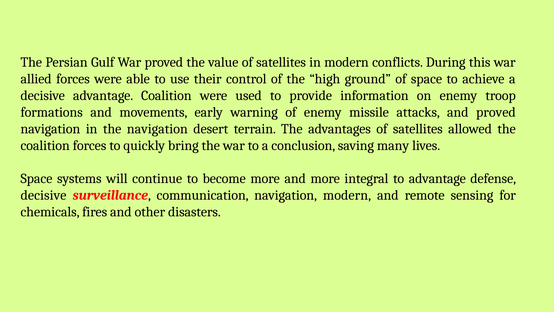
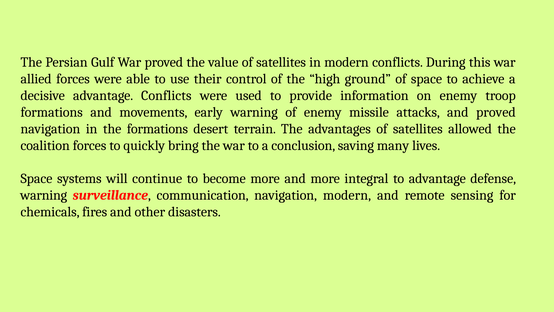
advantage Coalition: Coalition -> Conflicts
the navigation: navigation -> formations
decisive at (44, 195): decisive -> warning
